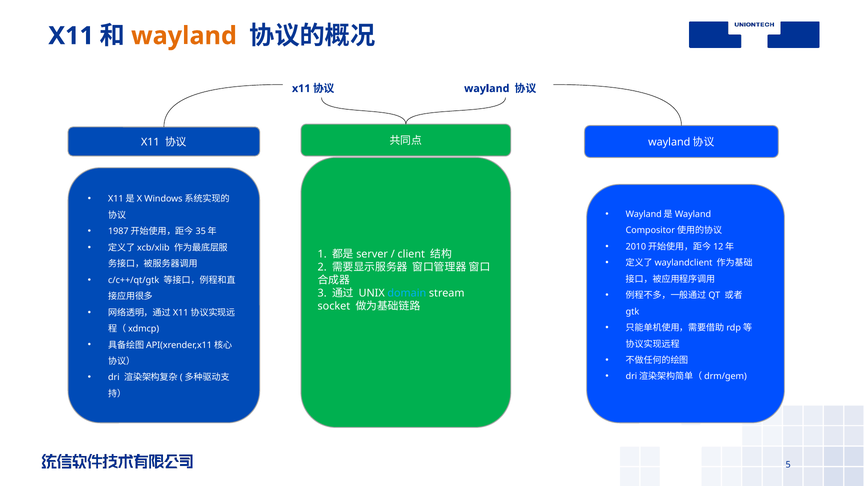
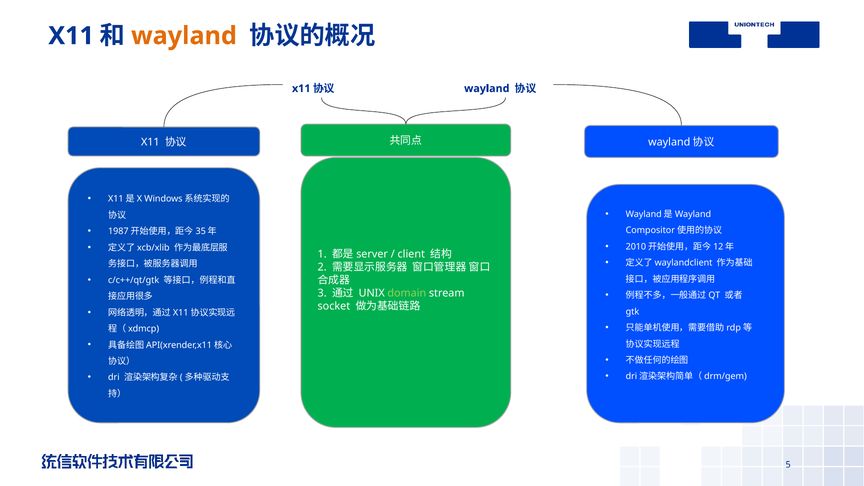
domain colour: light blue -> light green
